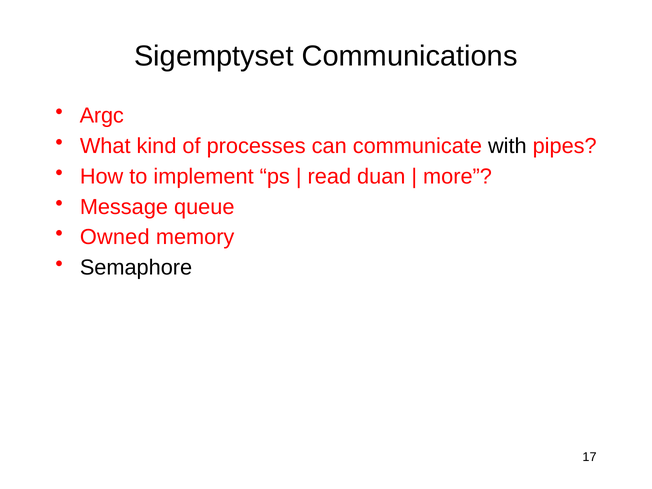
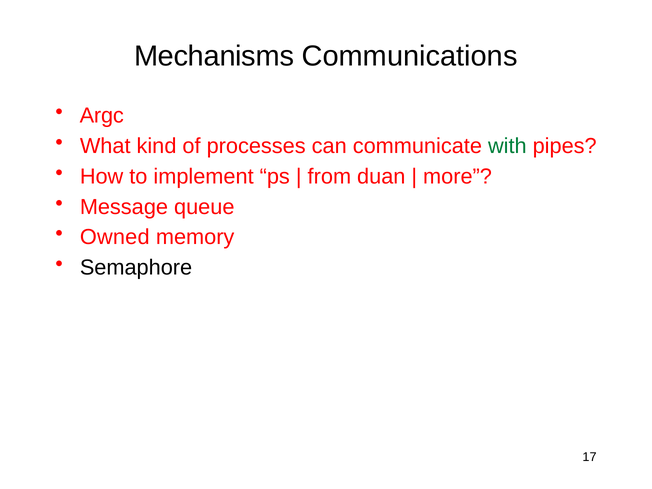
Sigemptyset: Sigemptyset -> Mechanisms
with colour: black -> green
read: read -> from
